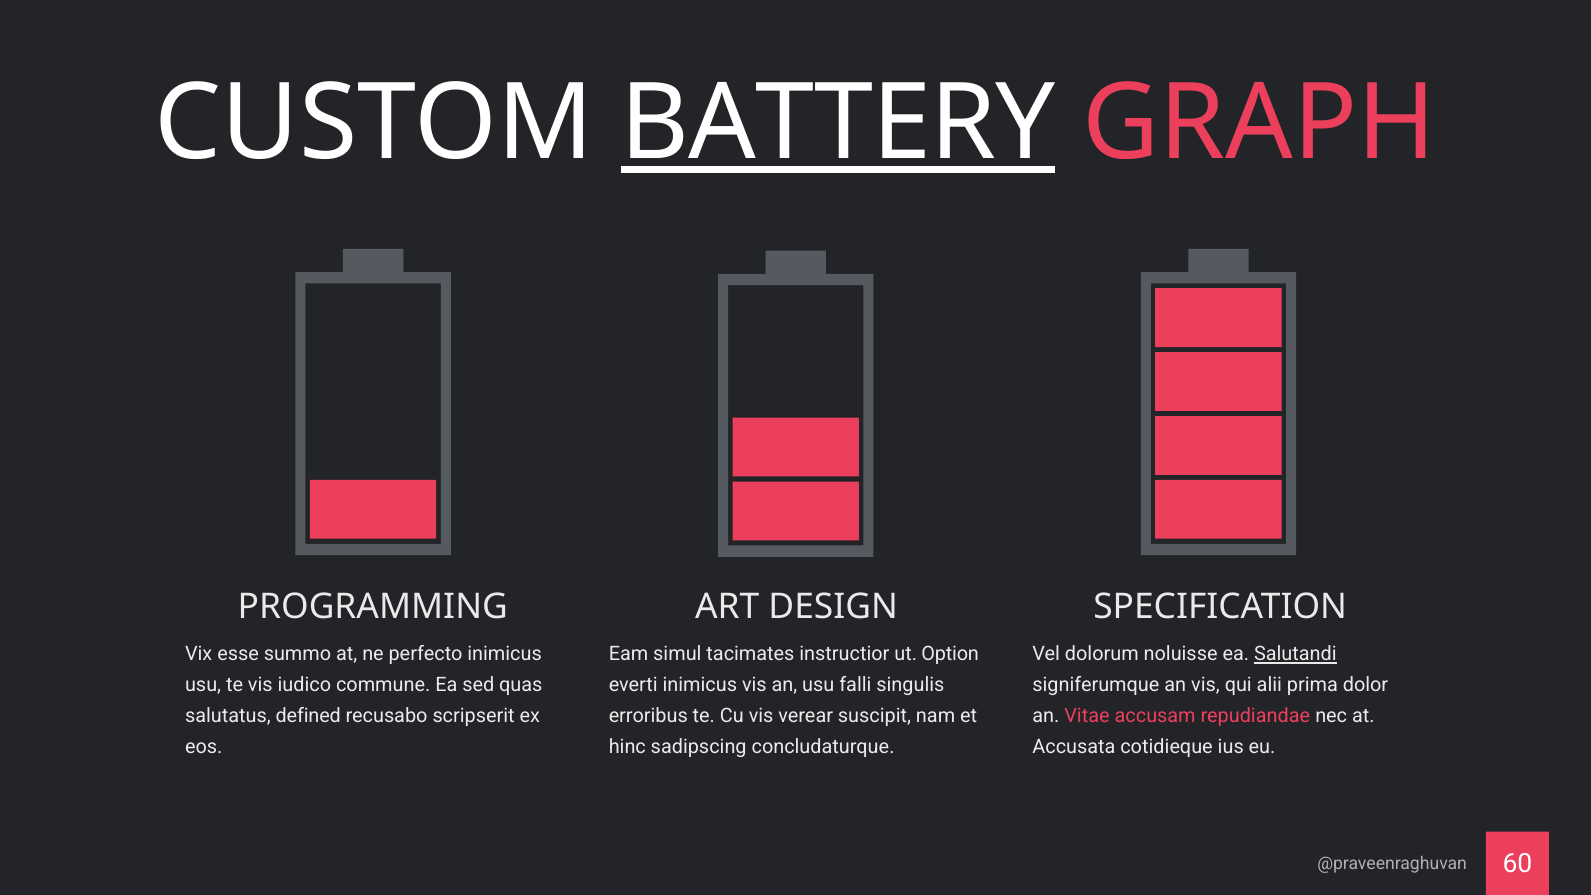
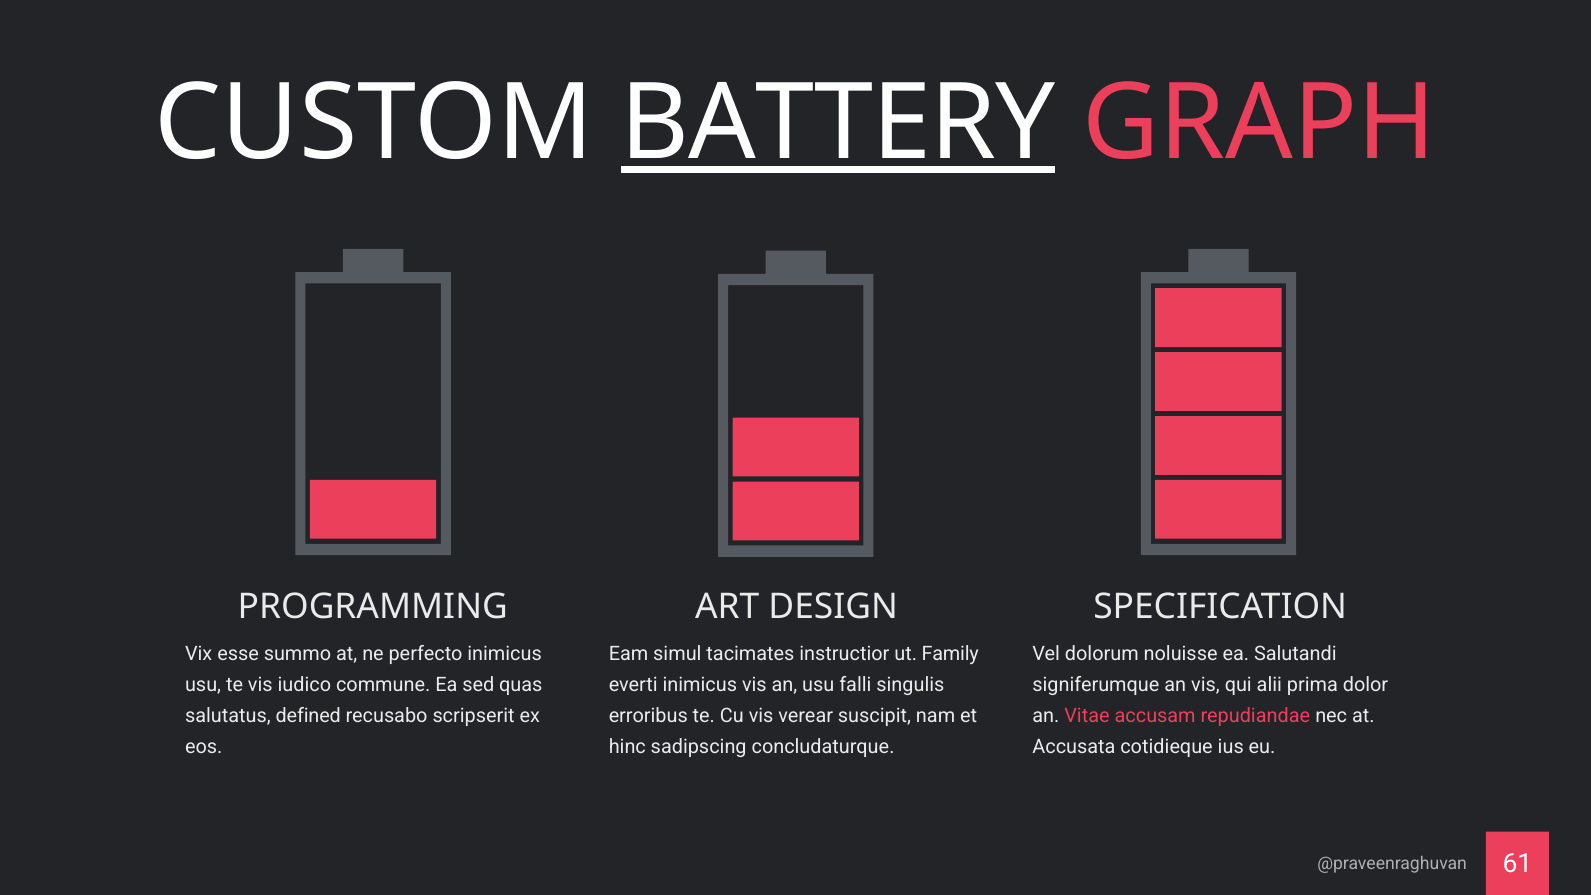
Option: Option -> Family
Salutandi underline: present -> none
60: 60 -> 61
